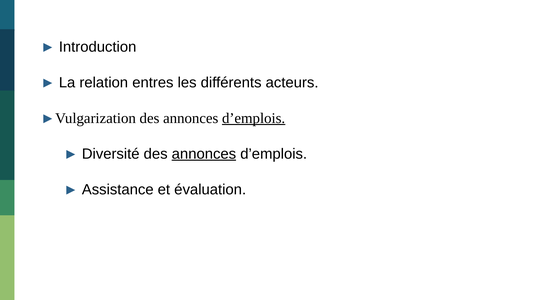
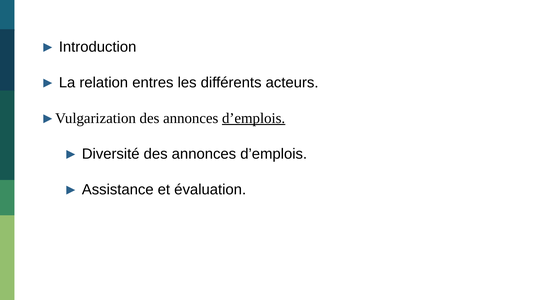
annonces at (204, 154) underline: present -> none
